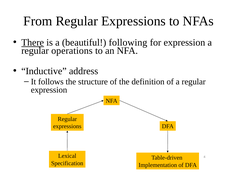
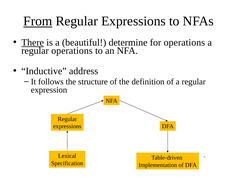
From underline: none -> present
following: following -> determine
for expression: expression -> operations
